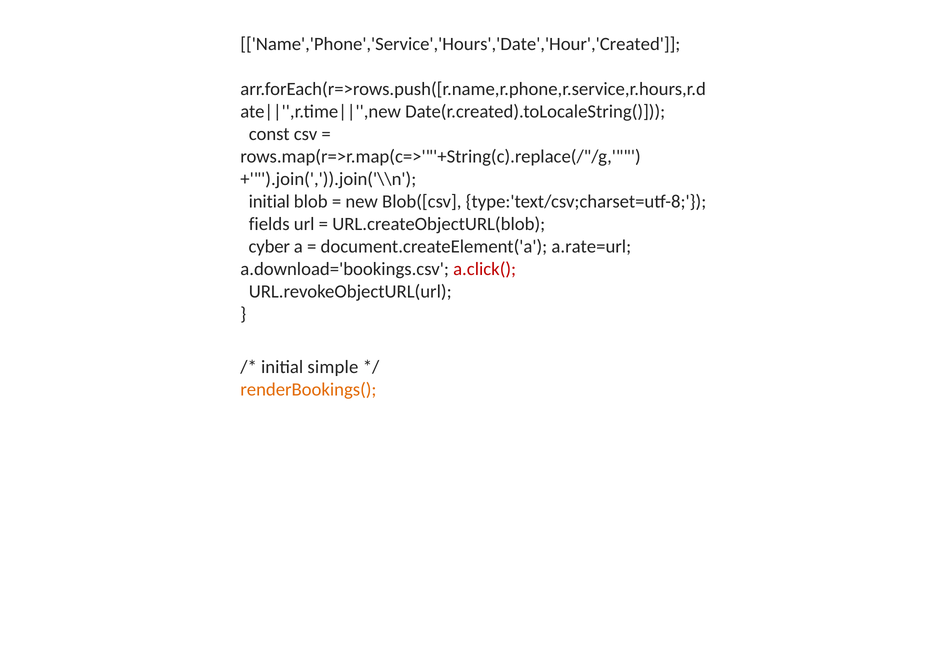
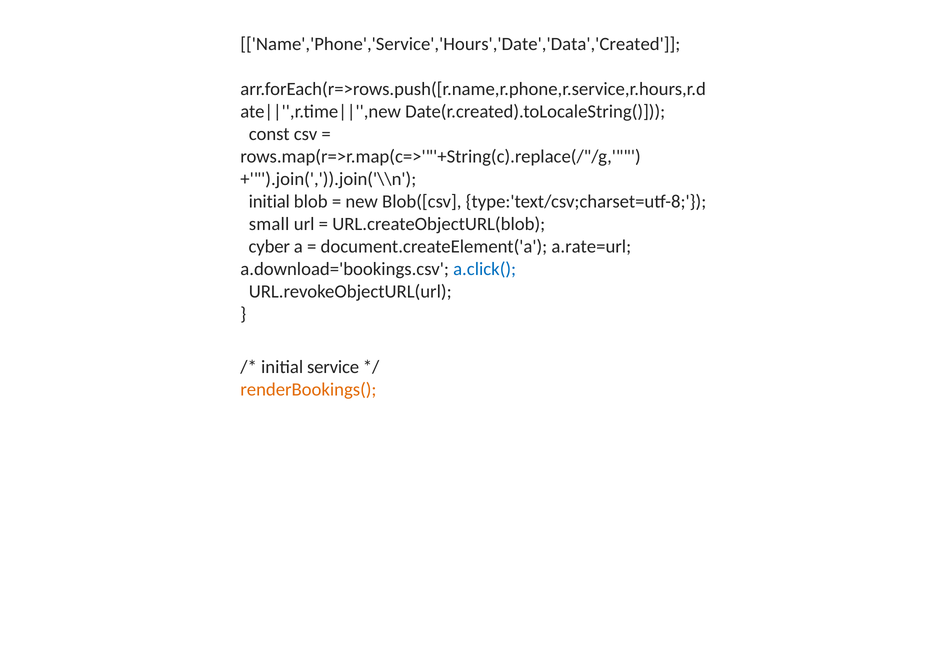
Name','Phone','Service','Hours','Date','Hour','Created: Name','Phone','Service','Hours','Date','Hour','Created -> Name','Phone','Service','Hours','Date','Data','Created
fields: fields -> small
a.click( colour: red -> blue
simple: simple -> service
